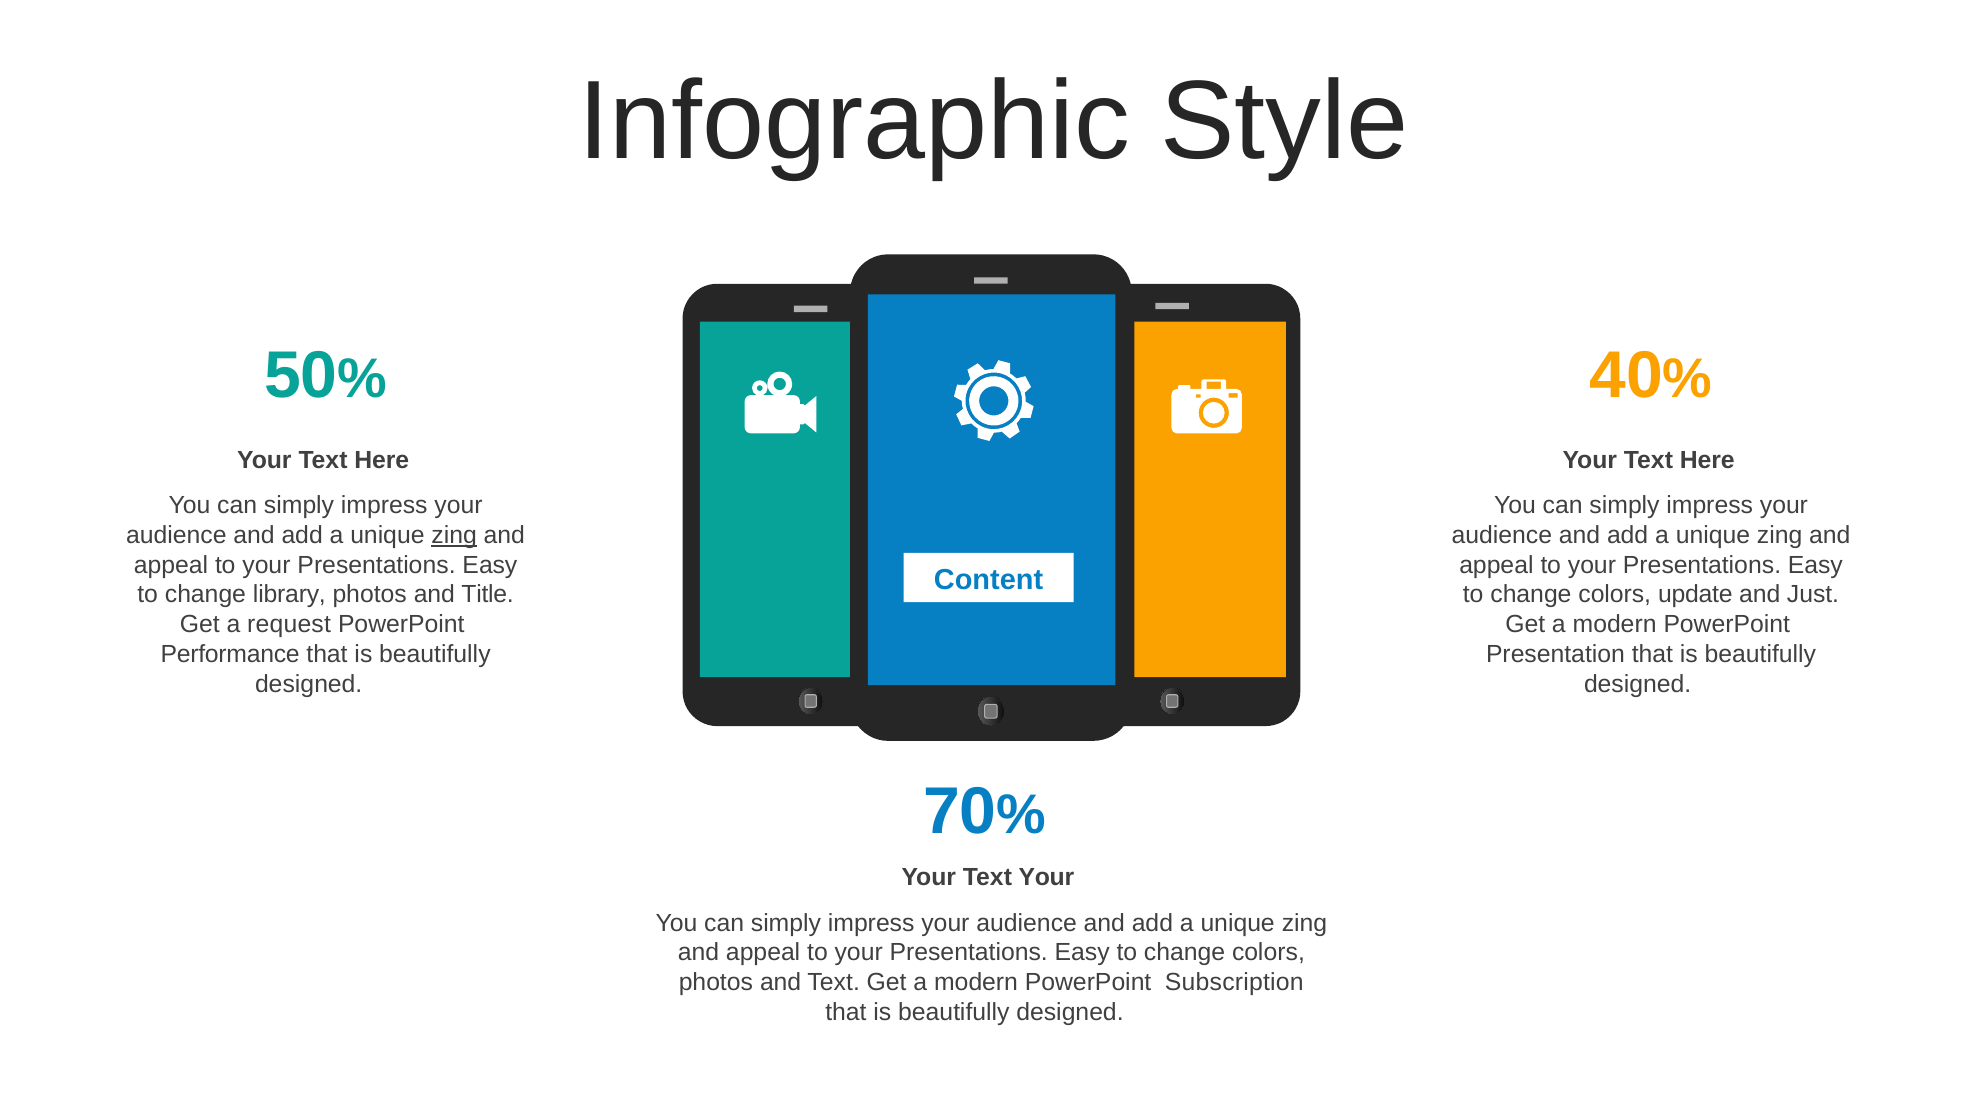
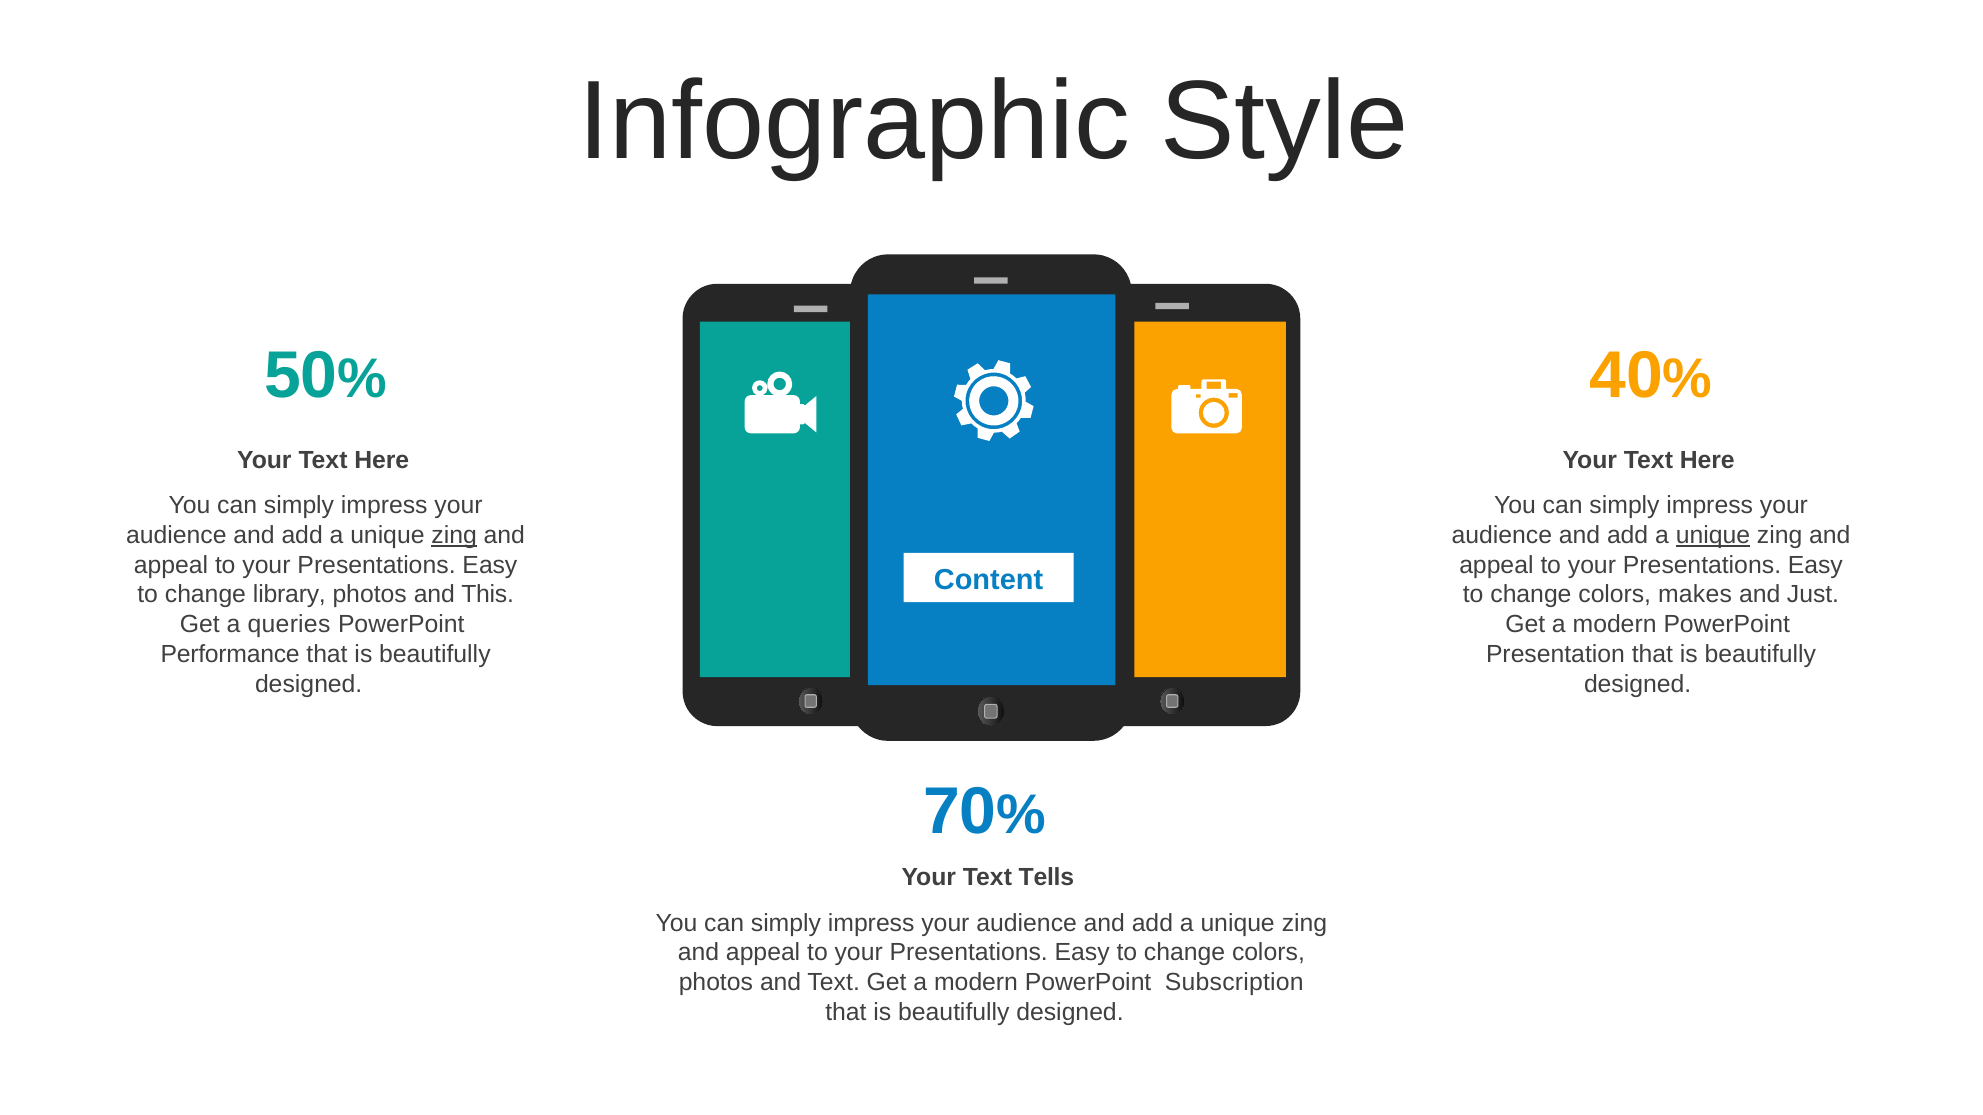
unique at (1713, 535) underline: none -> present
Title: Title -> This
update: update -> makes
request: request -> queries
Text Your: Your -> Tells
